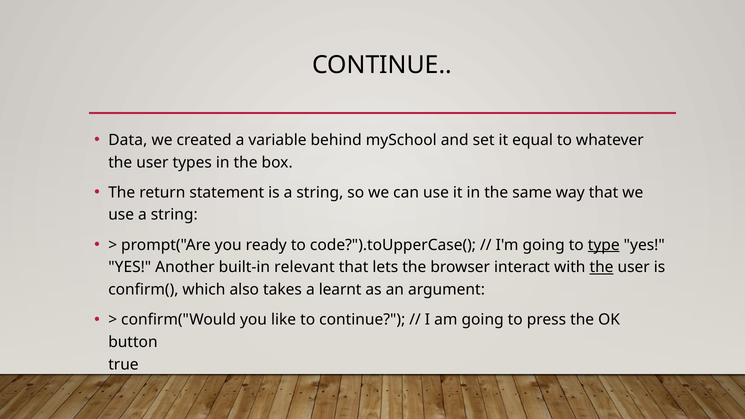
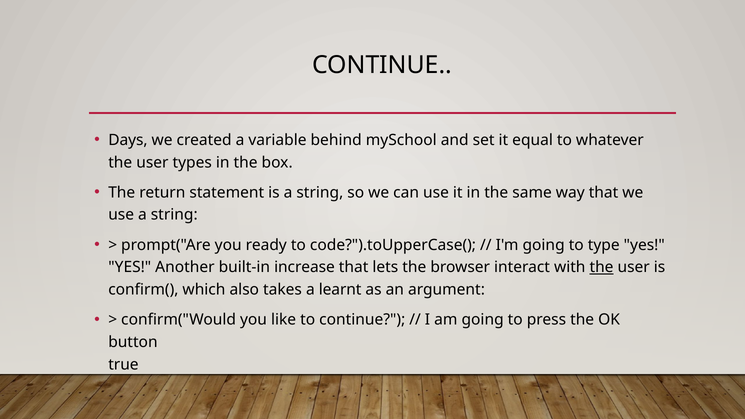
Data: Data -> Days
type underline: present -> none
relevant: relevant -> increase
